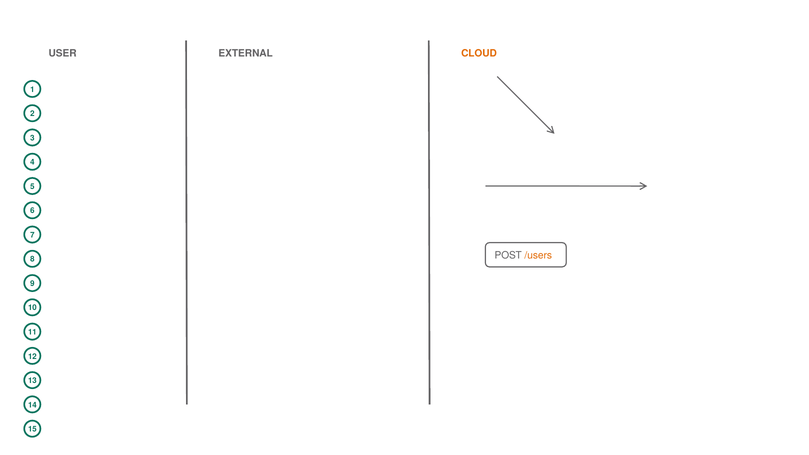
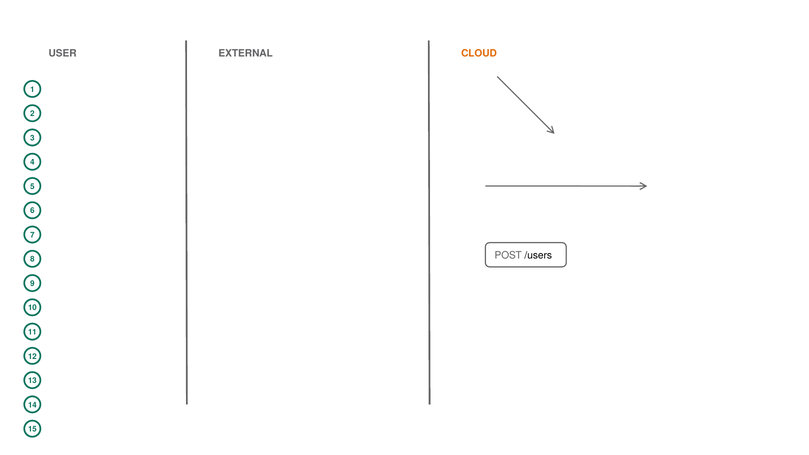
/users colour: orange -> black
